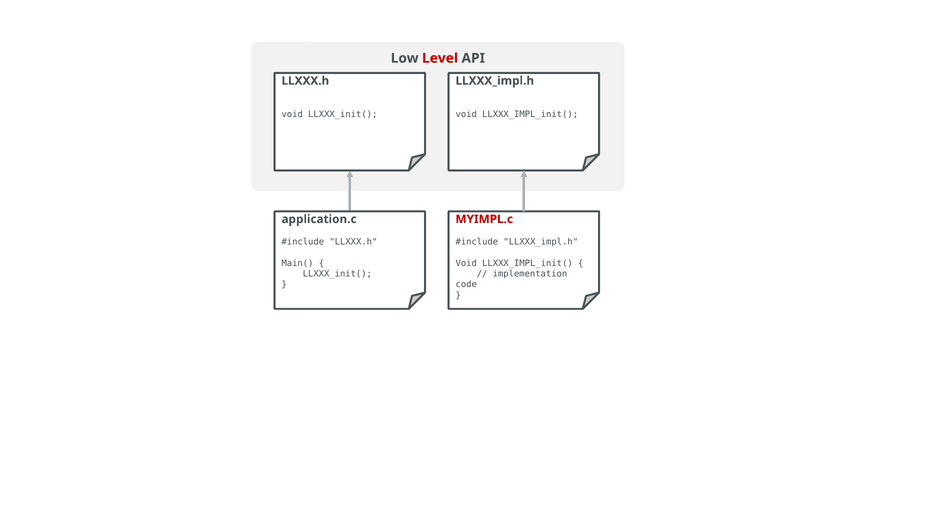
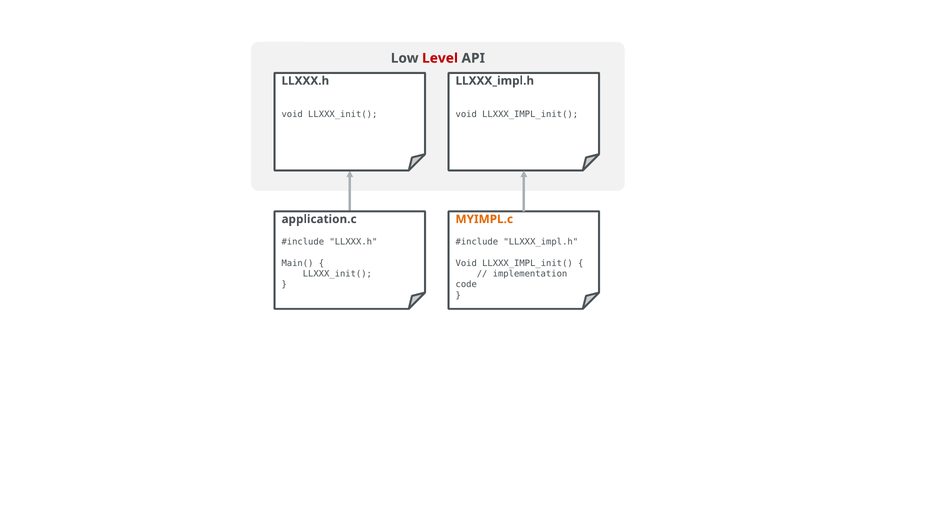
MYIMPL.c colour: red -> orange
